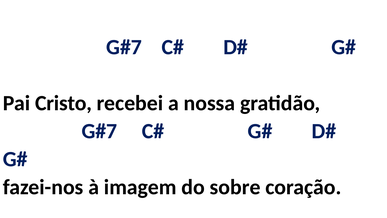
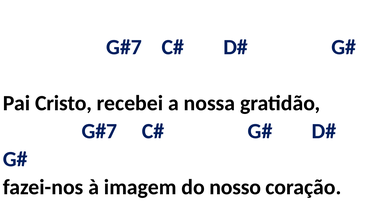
sobre: sobre -> nosso
